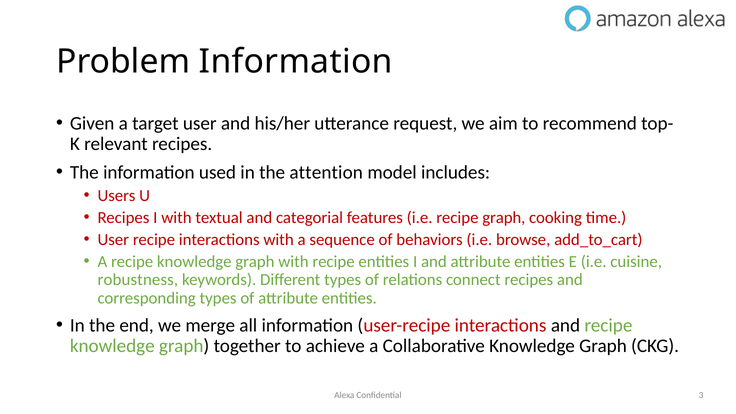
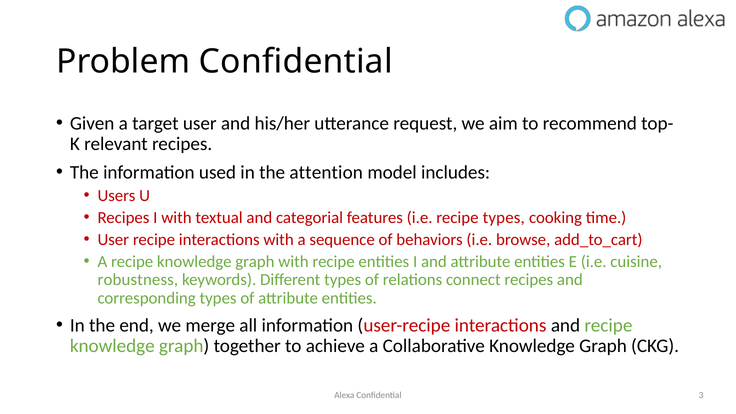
Problem Information: Information -> Confidential
recipe graph: graph -> types
